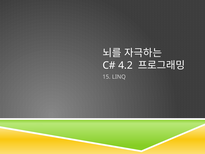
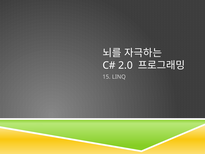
4.2: 4.2 -> 2.0
